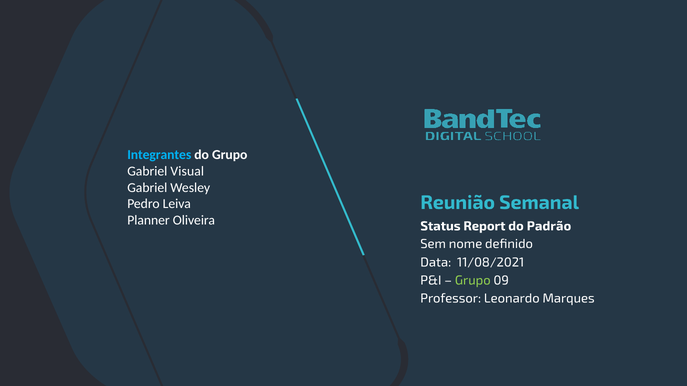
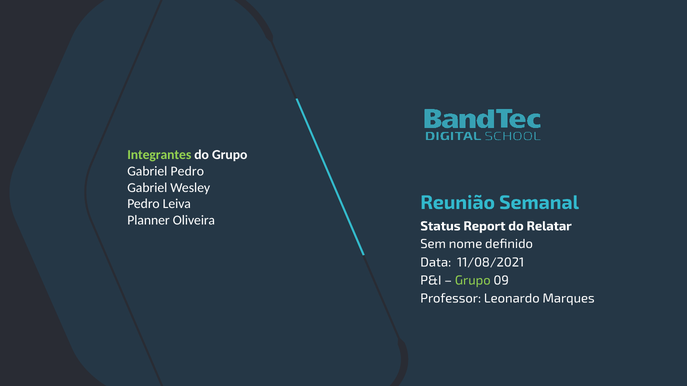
Integrantes colour: light blue -> light green
Gabriel Visual: Visual -> Pedro
Padrão: Padrão -> Relatar
